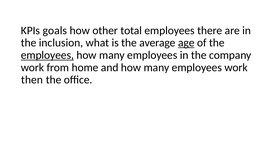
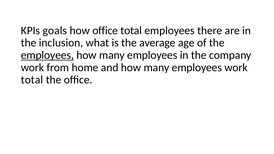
how other: other -> office
age underline: present -> none
then at (32, 80): then -> total
